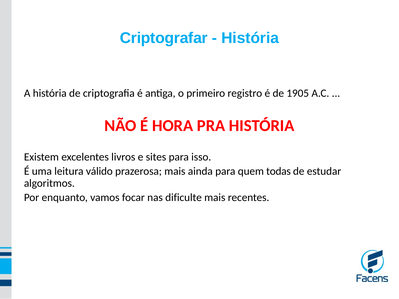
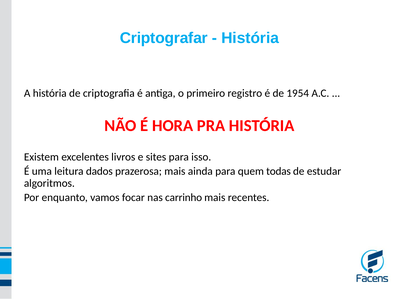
1905: 1905 -> 1954
válido: válido -> dados
dificulte: dificulte -> carrinho
